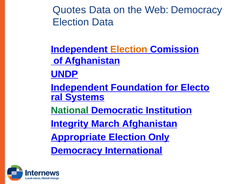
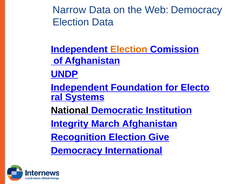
Quotes: Quotes -> Narrow
National colour: green -> black
Appropriate: Appropriate -> Recognition
Only: Only -> Give
